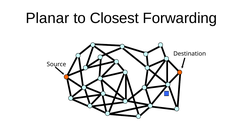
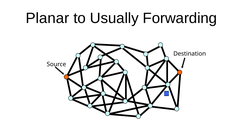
Closest: Closest -> Usually
